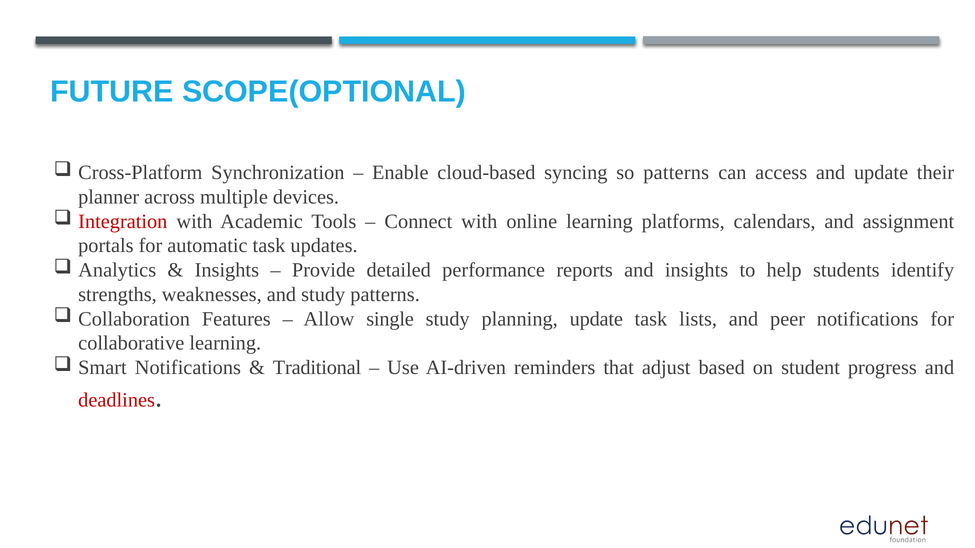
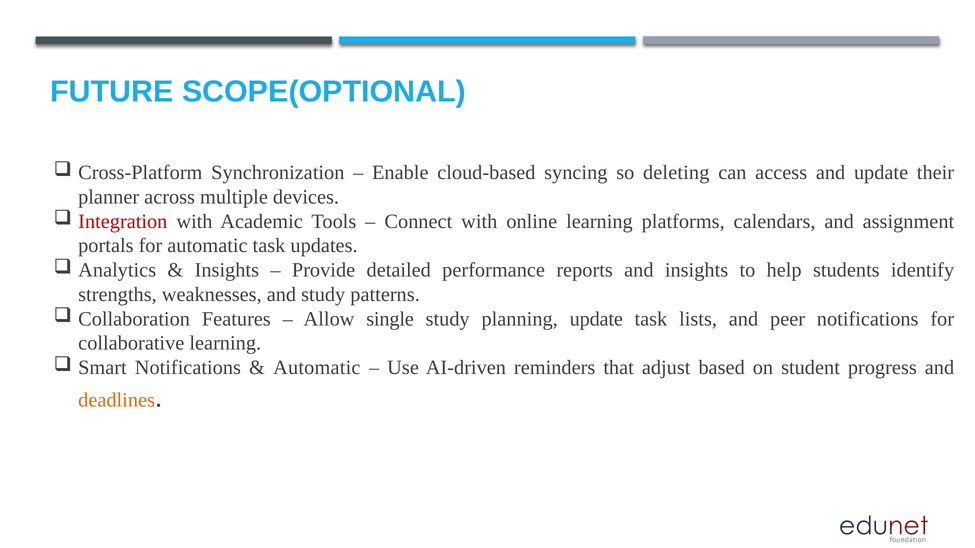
so patterns: patterns -> deleting
Traditional at (317, 368): Traditional -> Automatic
deadlines colour: red -> orange
